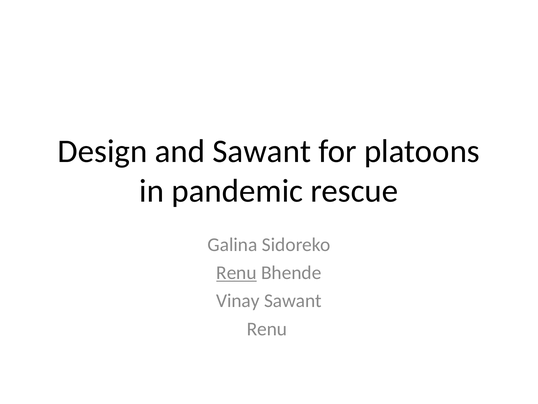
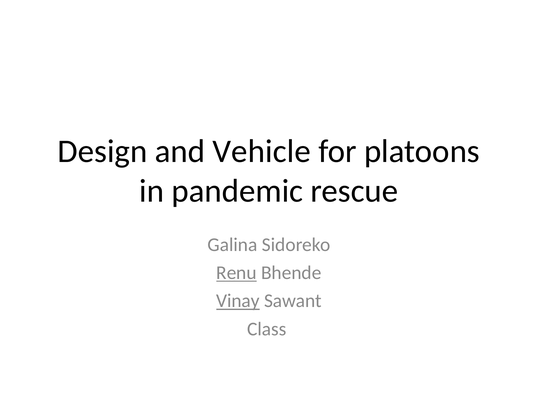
and Sawant: Sawant -> Vehicle
Vinay underline: none -> present
Renu at (267, 329): Renu -> Class
